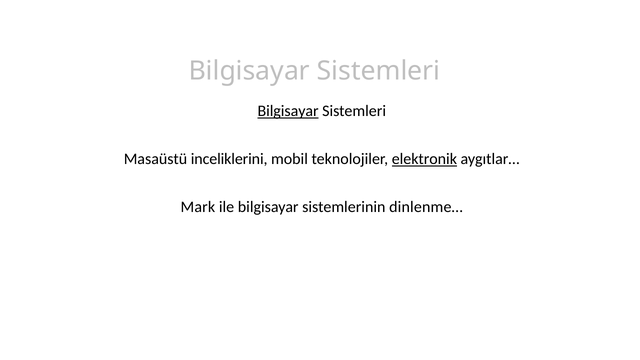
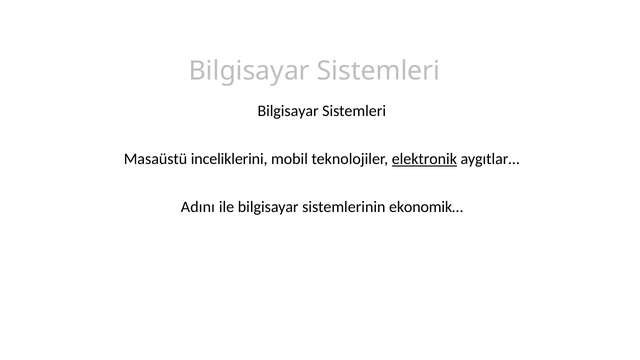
Bilgisayar at (288, 111) underline: present -> none
Mark: Mark -> Adını
dinlenme…: dinlenme… -> ekonomik…
